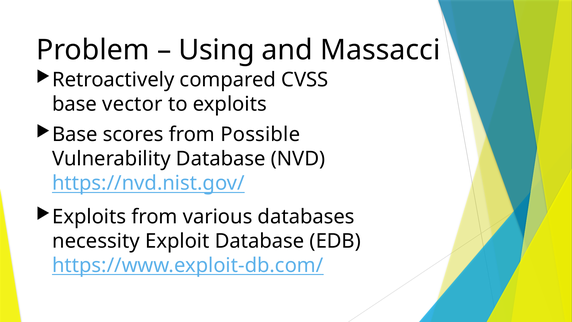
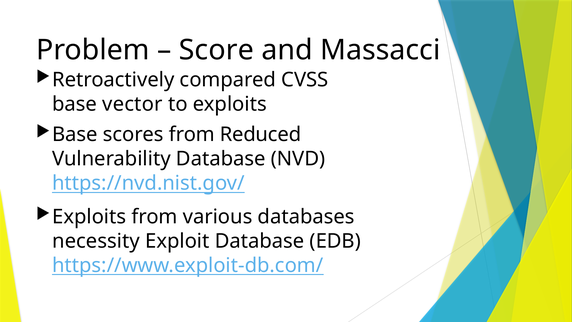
Using: Using -> Score
Possible: Possible -> Reduced
